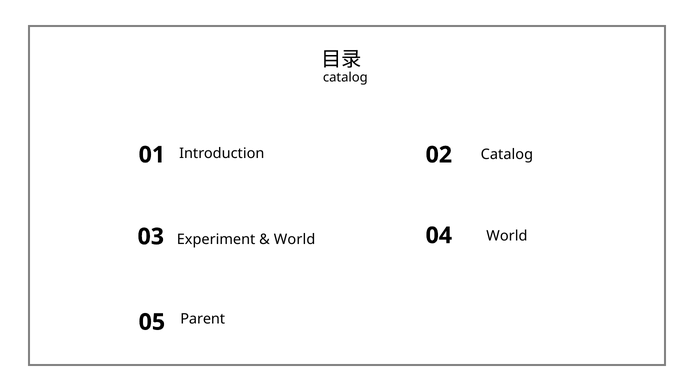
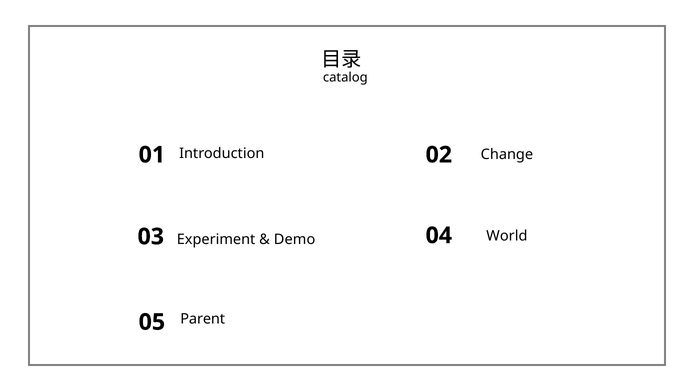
01 Catalog: Catalog -> Change
World at (295, 240): World -> Demo
